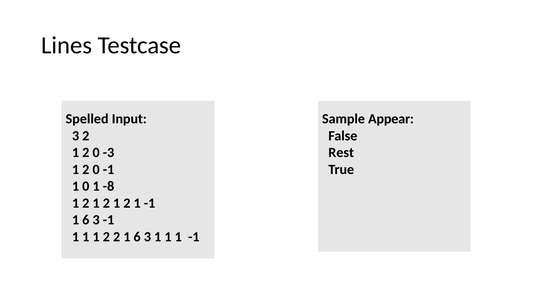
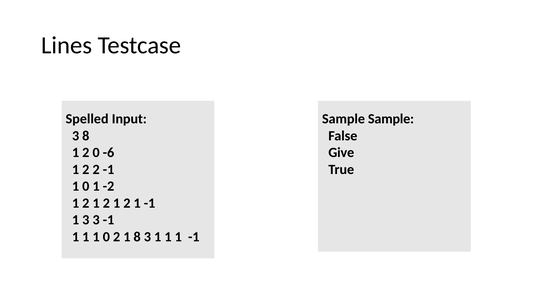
Sample Appear: Appear -> Sample
3 2: 2 -> 8
-3: -3 -> -6
Rest: Rest -> Give
0 at (96, 170): 0 -> 2
-8: -8 -> -2
6 at (86, 220): 6 -> 3
1 1 2: 2 -> 0
2 1 6: 6 -> 8
